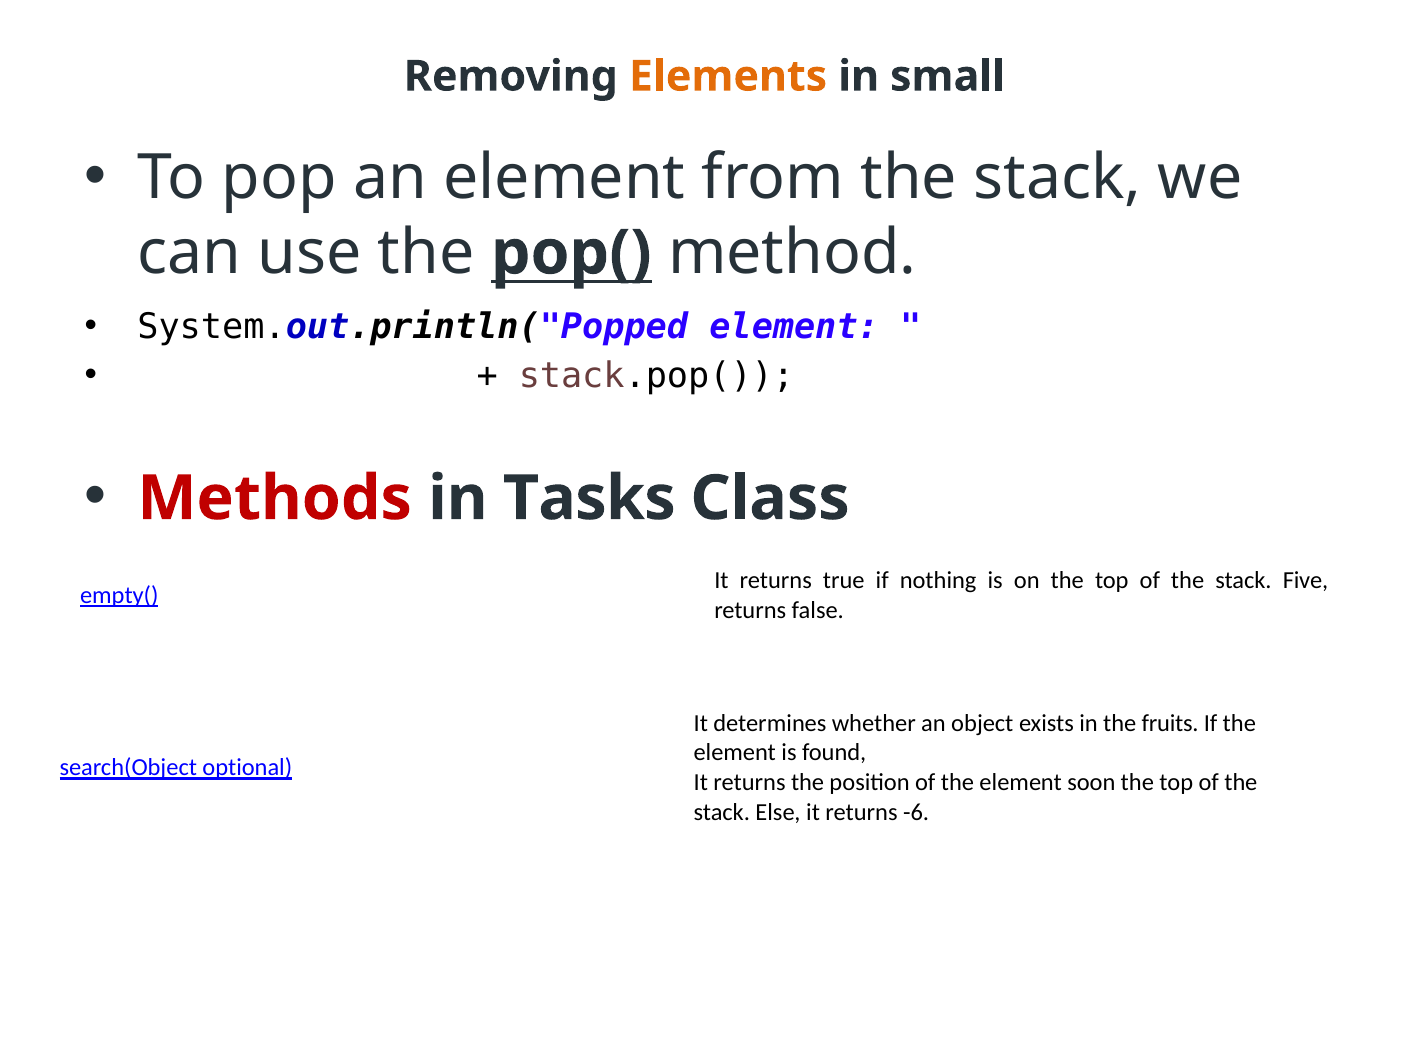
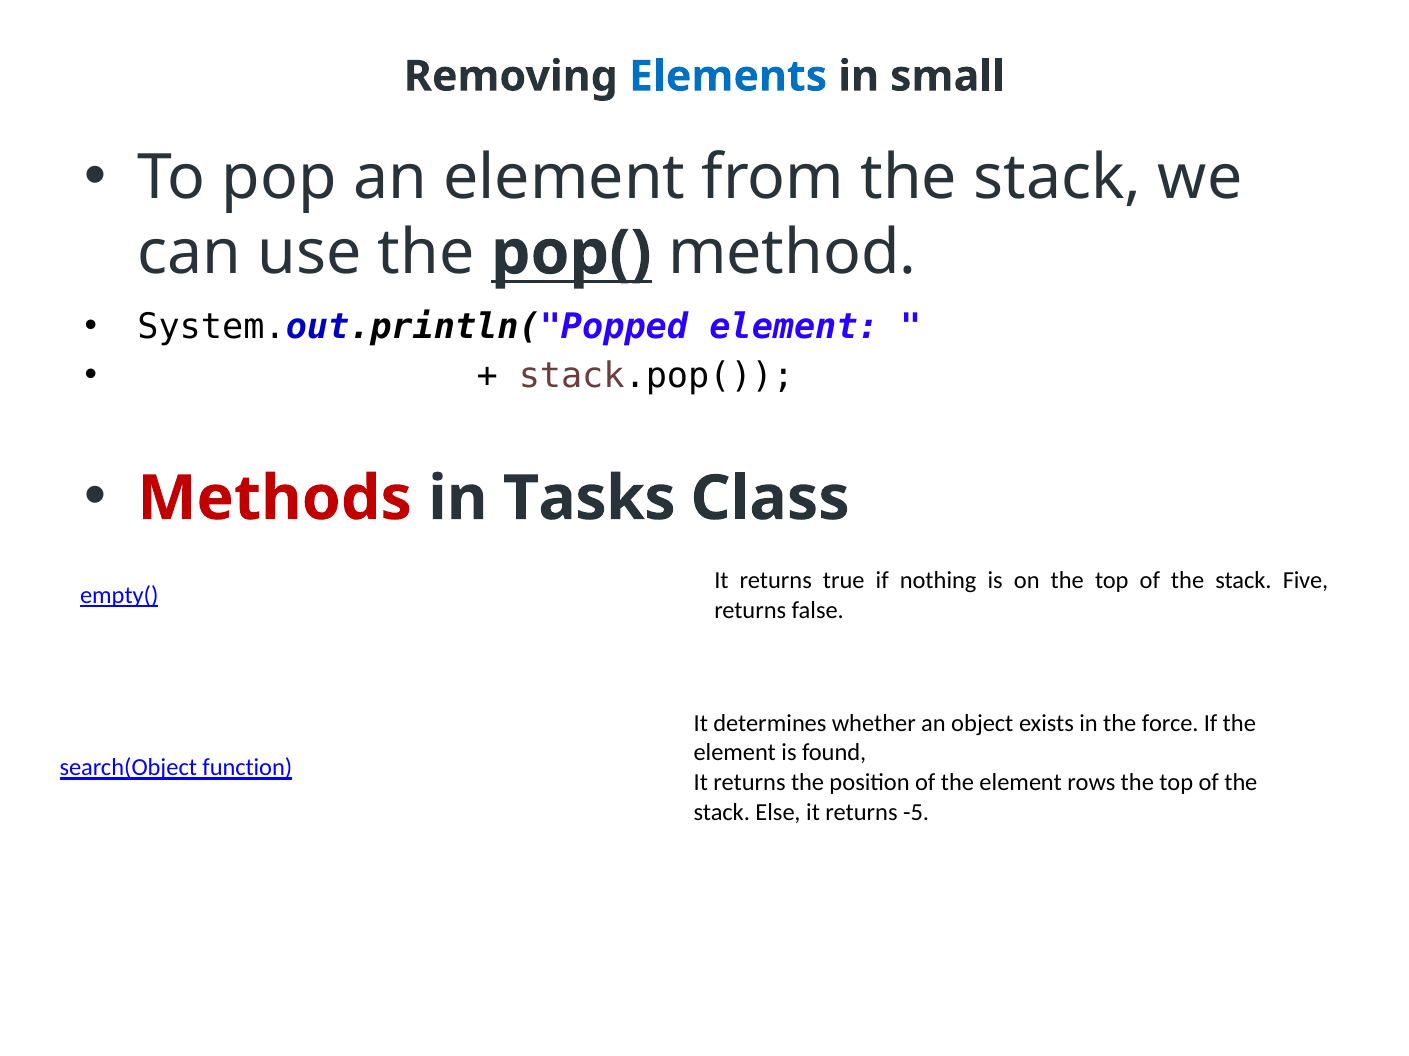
Elements colour: orange -> blue
fruits: fruits -> force
optional: optional -> function
soon: soon -> rows
-6: -6 -> -5
